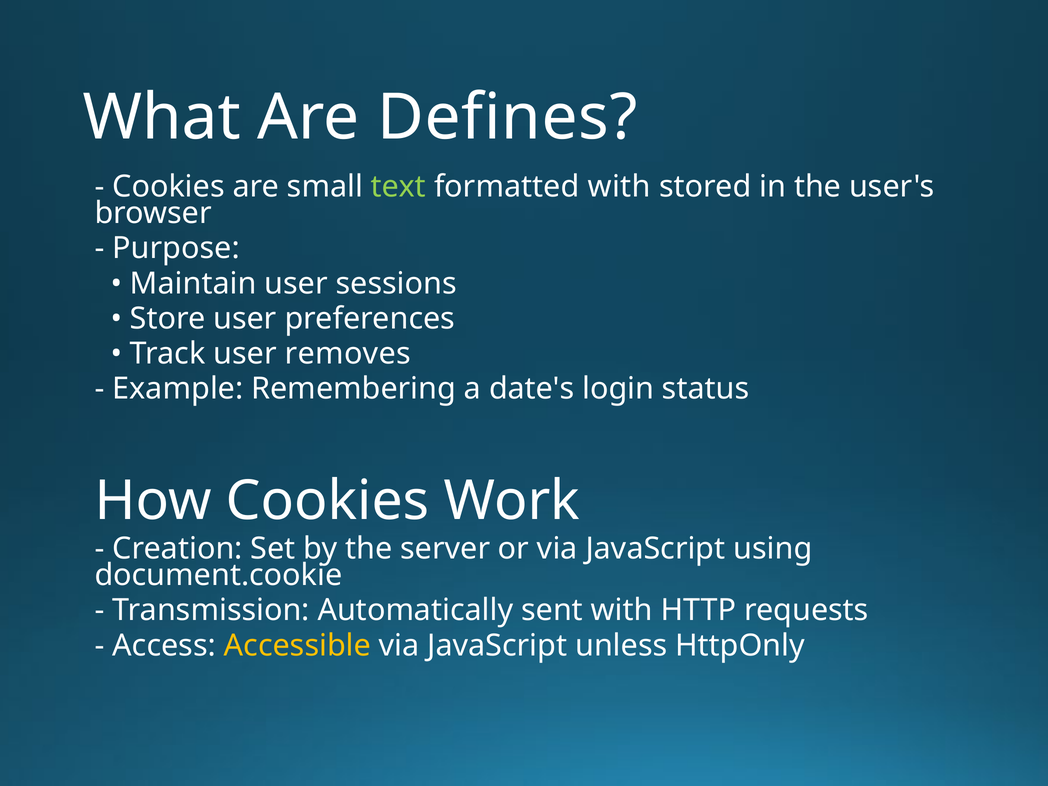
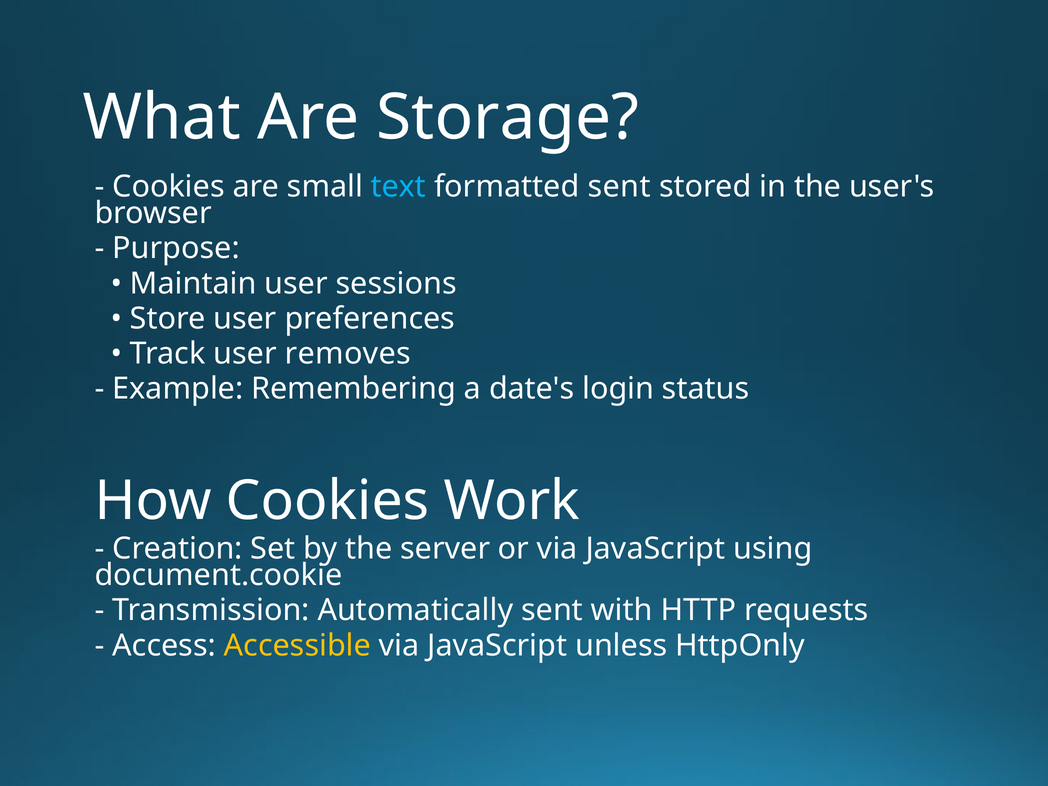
Defines: Defines -> Storage
text colour: light green -> light blue
formatted with: with -> sent
